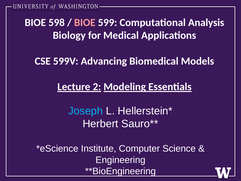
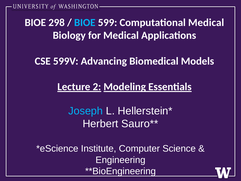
598: 598 -> 298
BIOE at (85, 22) colour: pink -> light blue
Computational Analysis: Analysis -> Medical
